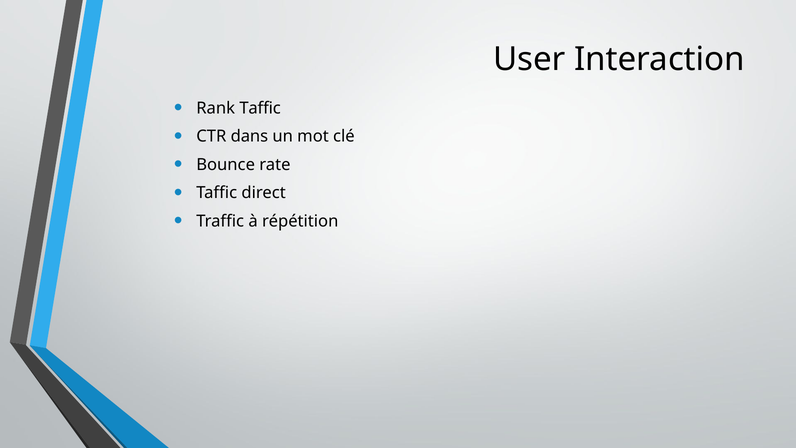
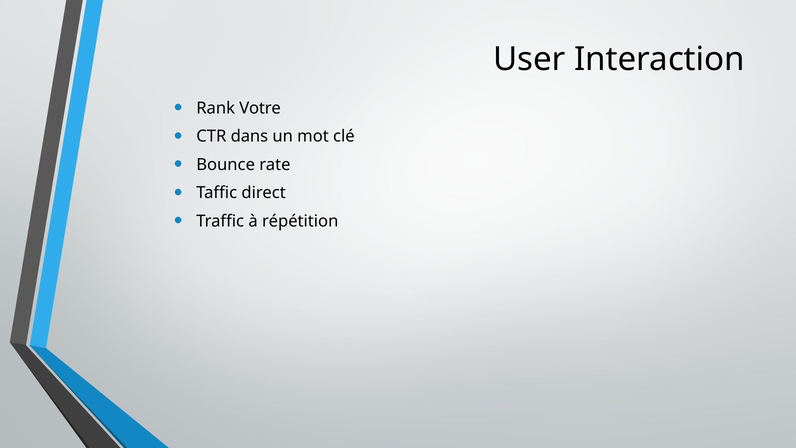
Rank Taffic: Taffic -> Votre
